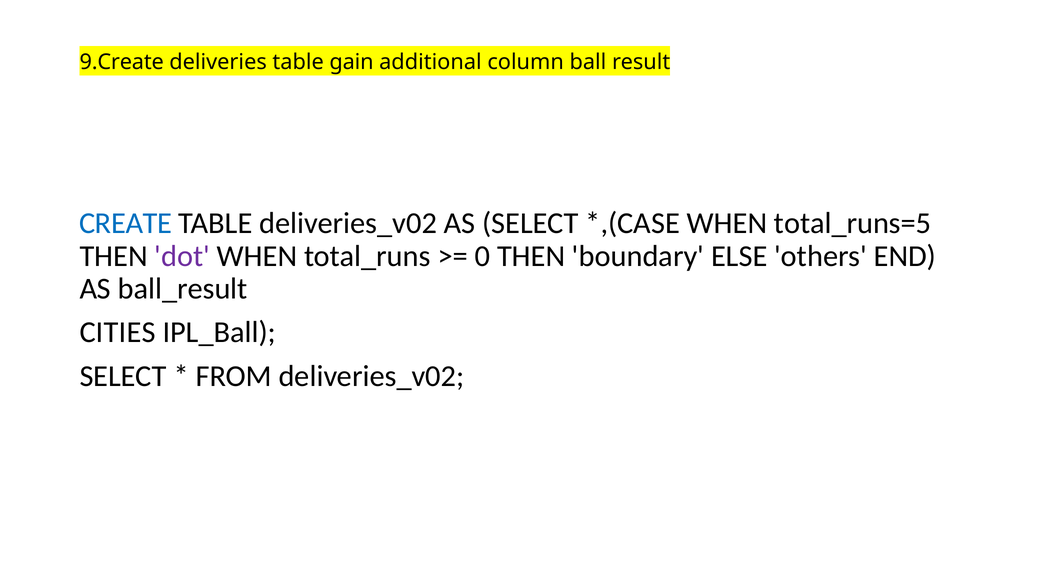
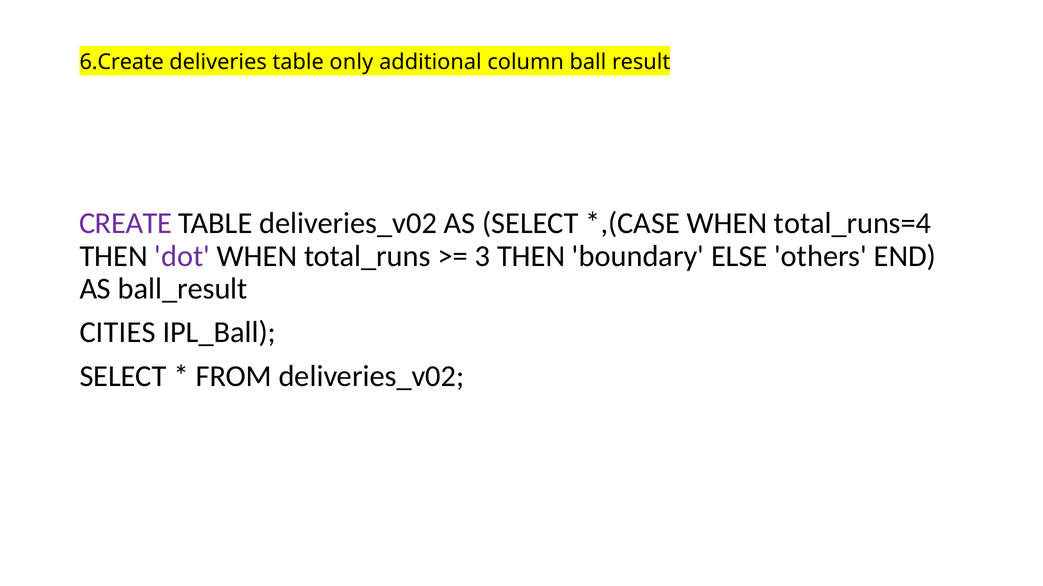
9.Create: 9.Create -> 6.Create
gain: gain -> only
CREATE colour: blue -> purple
total_runs=5: total_runs=5 -> total_runs=4
0: 0 -> 3
